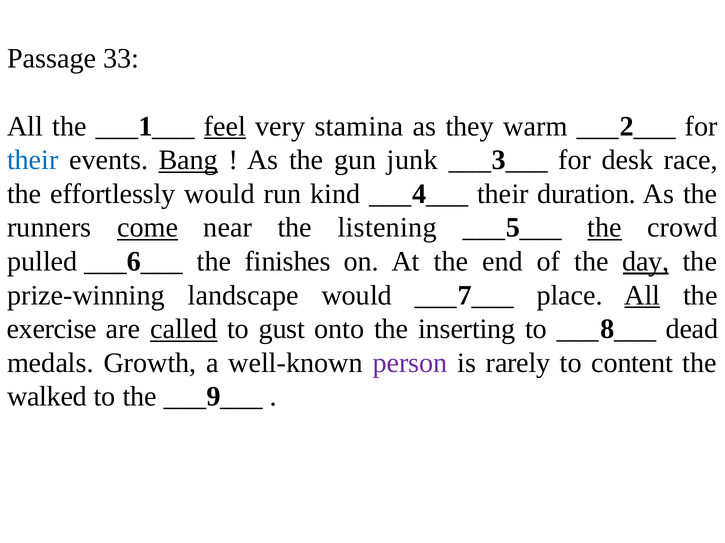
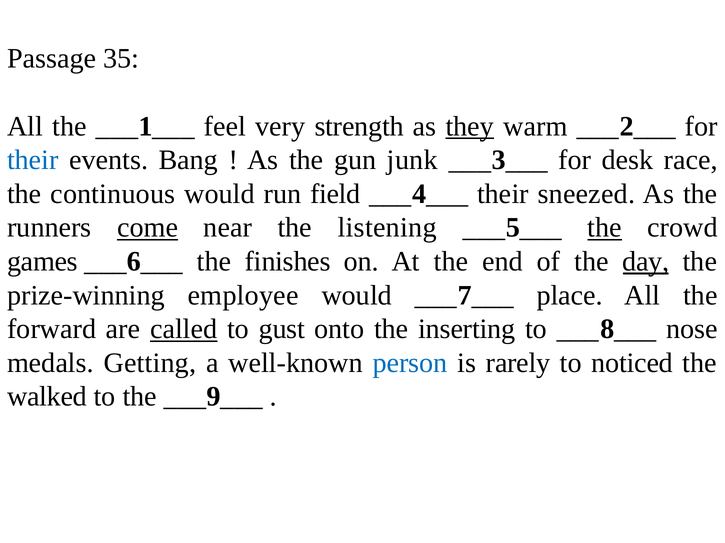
33: 33 -> 35
feel underline: present -> none
stamina: stamina -> strength
they underline: none -> present
Bang underline: present -> none
effortlessly: effortlessly -> continuous
kind: kind -> field
duration: duration -> sneezed
pulled: pulled -> games
landscape: landscape -> employee
All at (642, 296) underline: present -> none
exercise: exercise -> forward
dead: dead -> nose
Growth: Growth -> Getting
person colour: purple -> blue
content: content -> noticed
